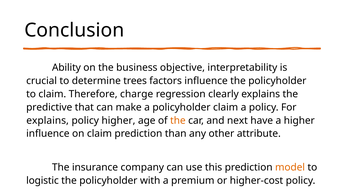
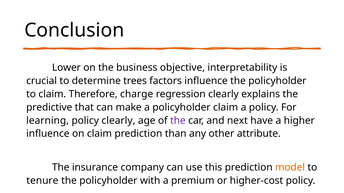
Ability: Ability -> Lower
explains at (48, 121): explains -> learning
policy higher: higher -> clearly
the at (178, 121) colour: orange -> purple
logistic: logistic -> tenure
